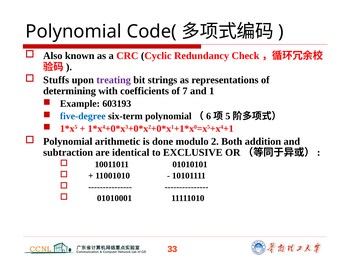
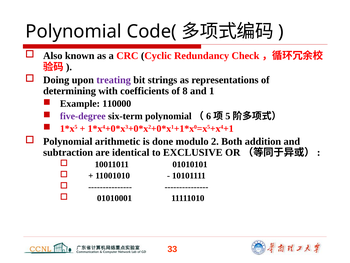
Stuffs: Stuffs -> Doing
7: 7 -> 8
603193: 603193 -> 110000
five-degree colour: blue -> purple
